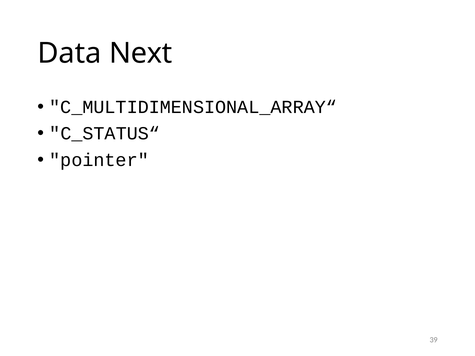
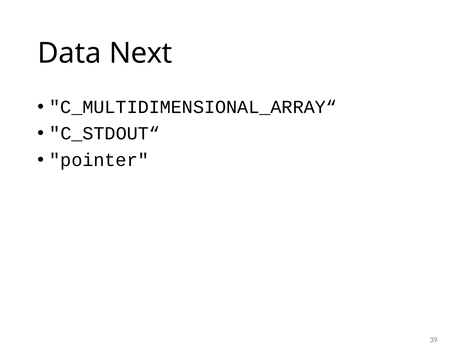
C_STATUS“: C_STATUS“ -> C_STDOUT“
